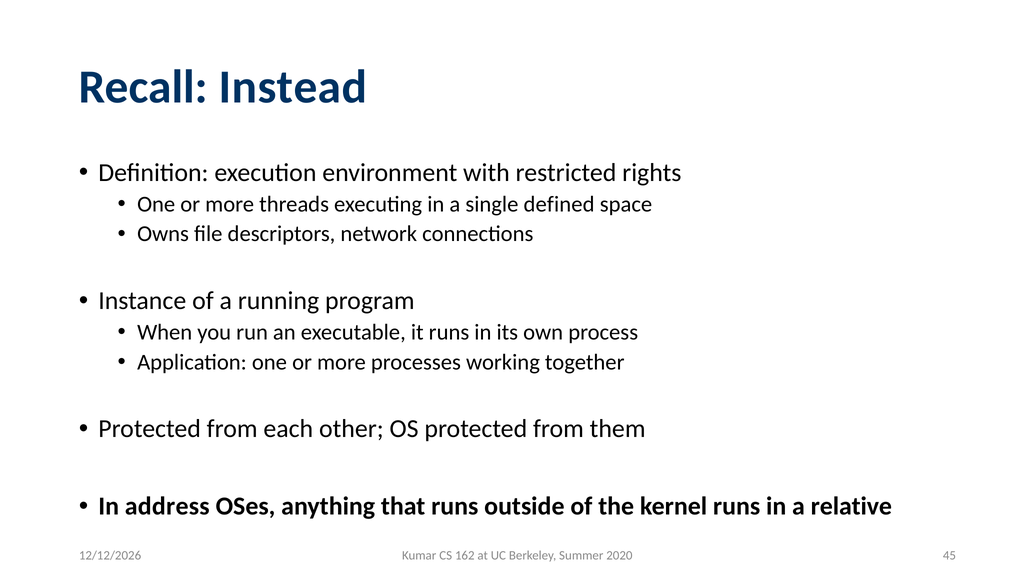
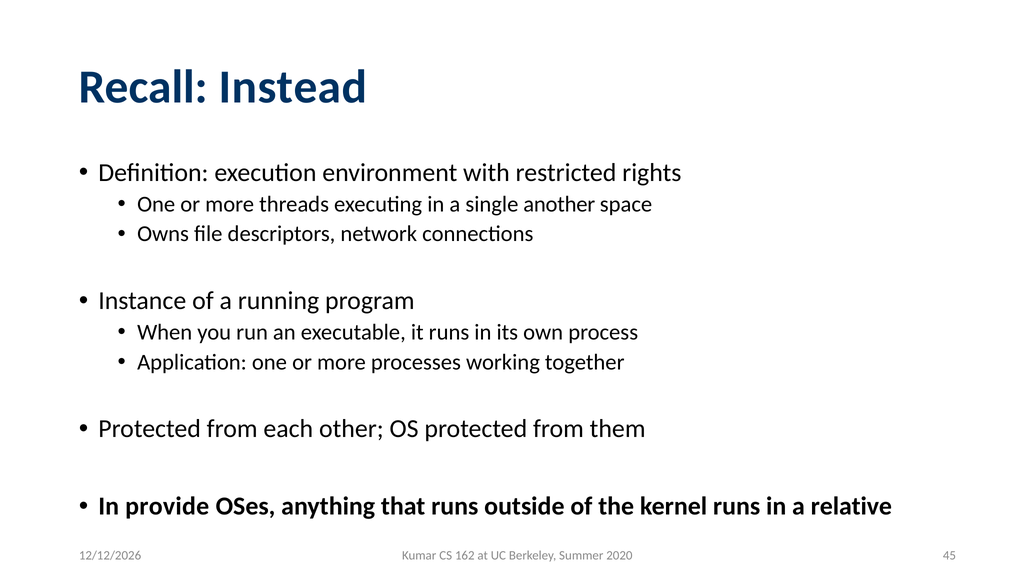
defined: defined -> another
address: address -> provide
